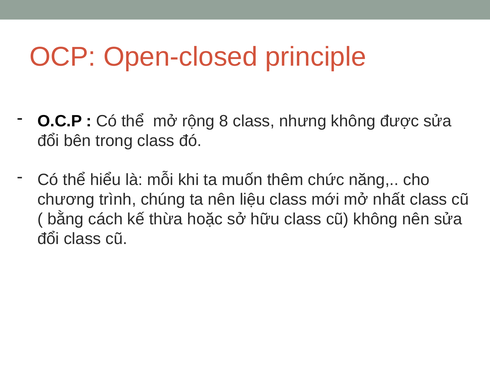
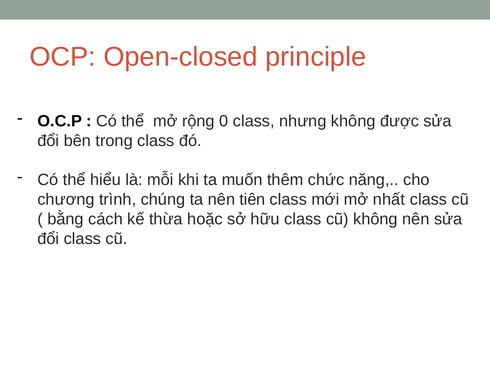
8: 8 -> 0
liệu: liệu -> tiên
